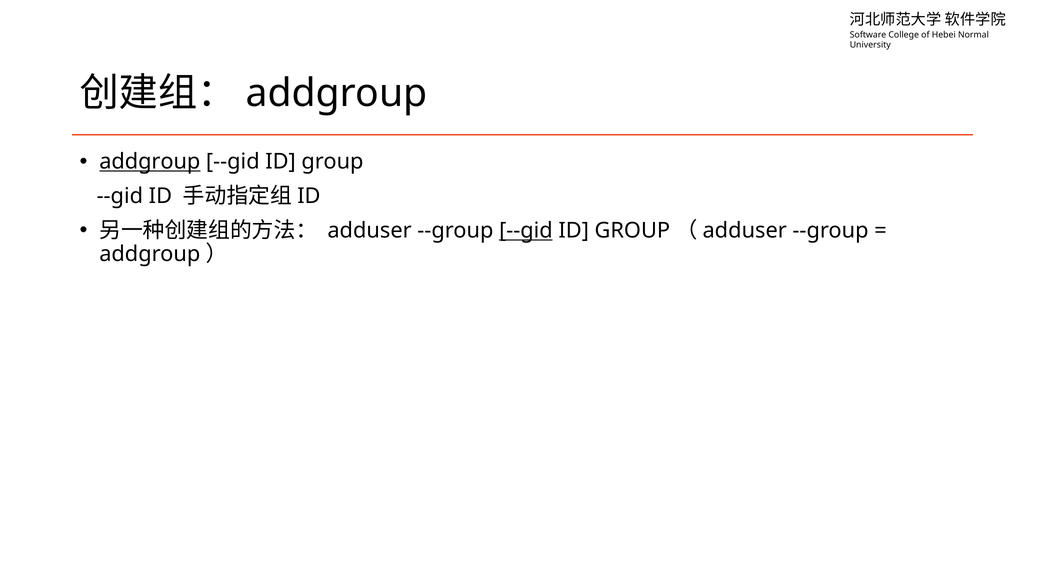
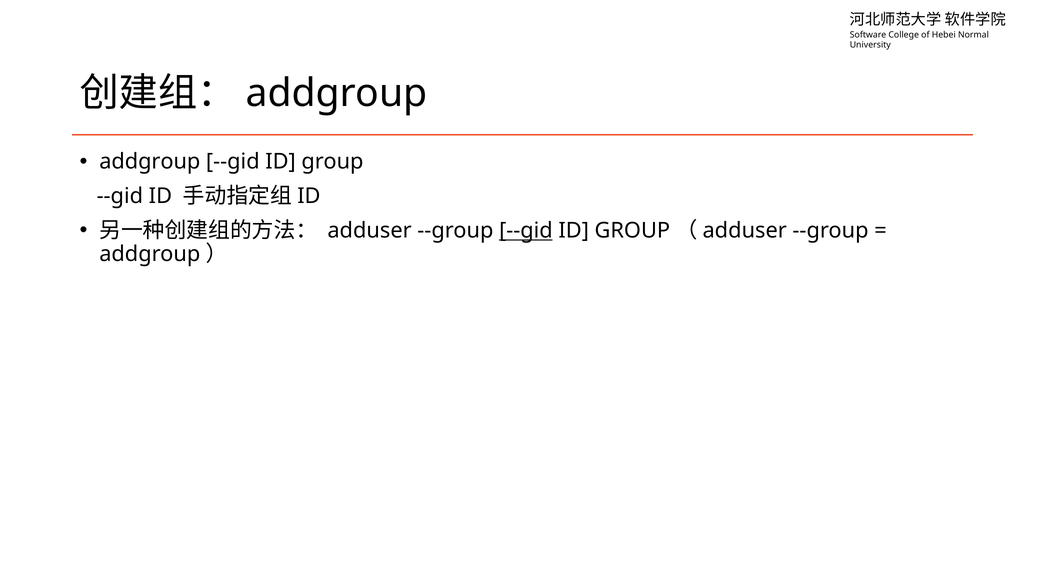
addgroup at (150, 162) underline: present -> none
